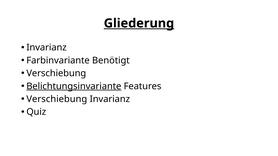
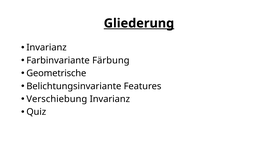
Benötigt: Benötigt -> Färbung
Verschiebung at (56, 73): Verschiebung -> Geometrische
Belichtungsinvariante underline: present -> none
